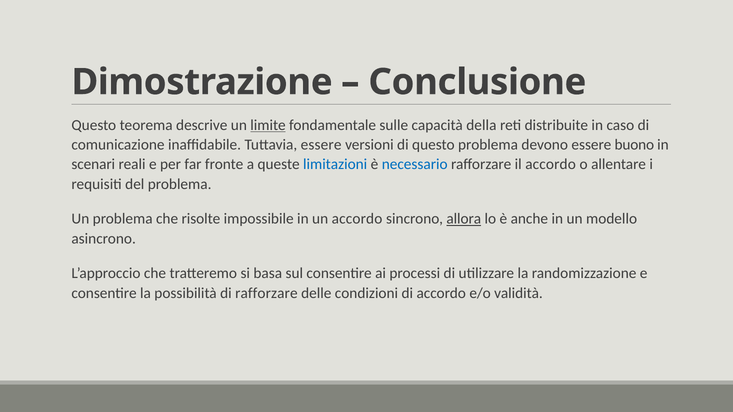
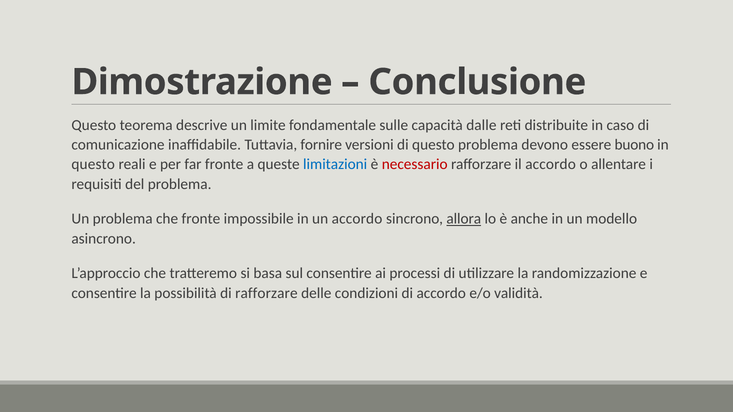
limite underline: present -> none
della: della -> dalle
Tuttavia essere: essere -> fornire
scenari at (93, 165): scenari -> questo
necessario colour: blue -> red
che risolte: risolte -> fronte
